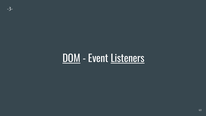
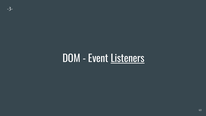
DOM underline: present -> none
